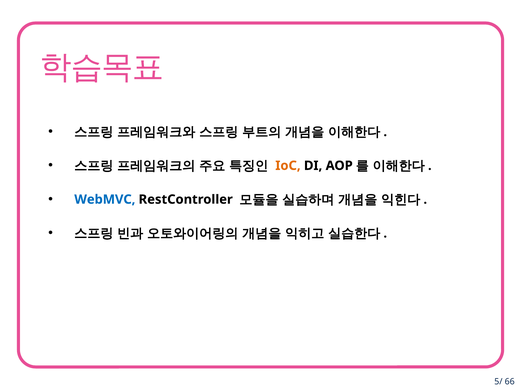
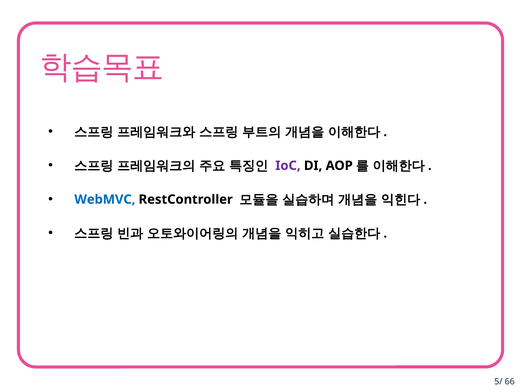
IoC colour: orange -> purple
